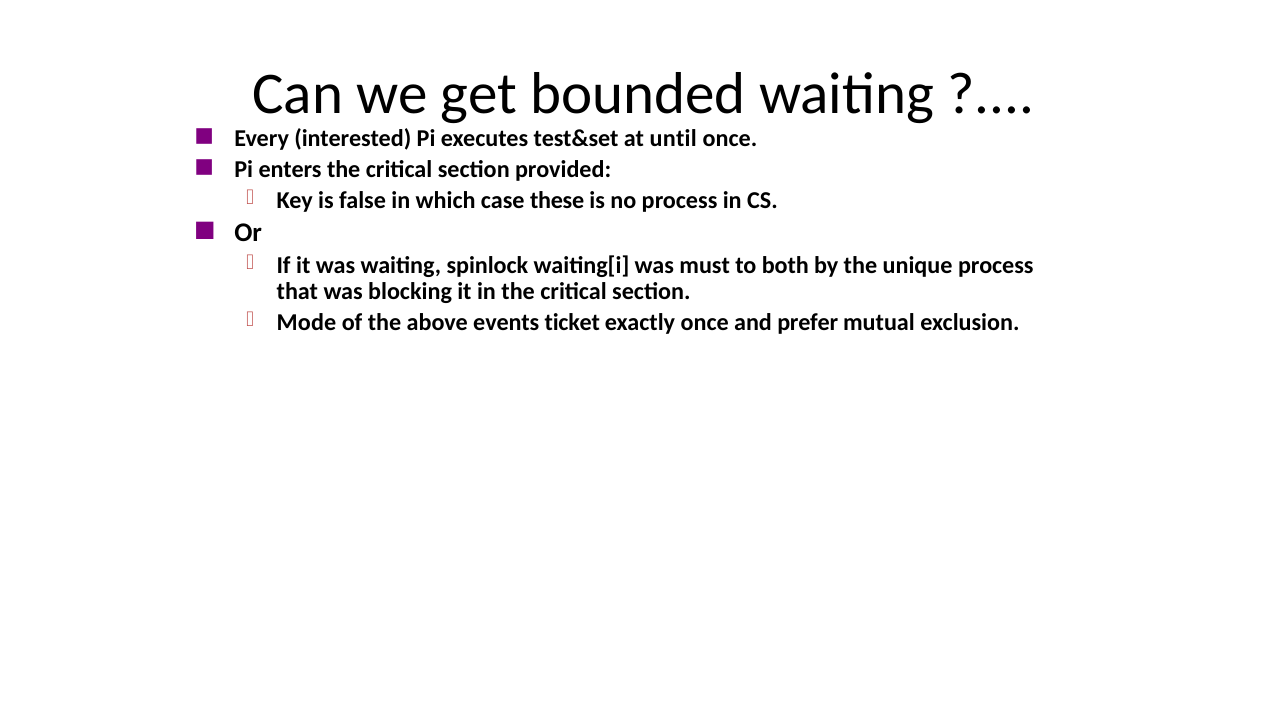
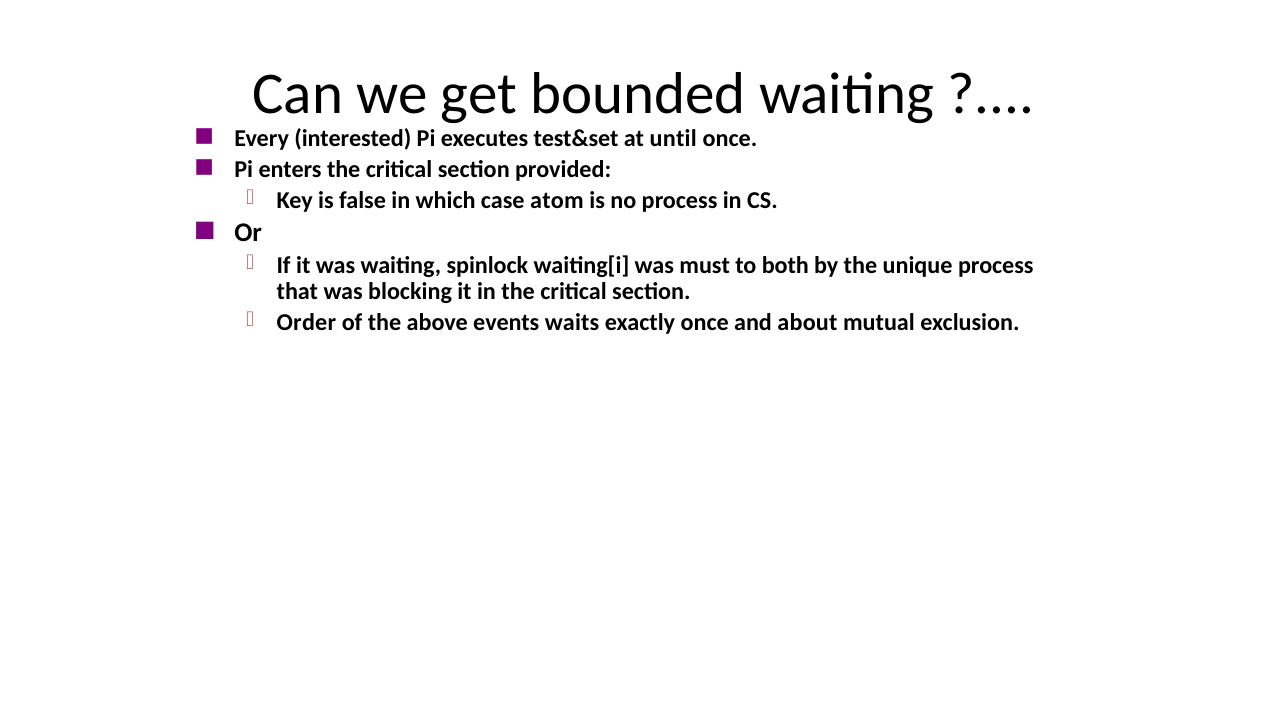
these: these -> atom
Mode: Mode -> Order
ticket: ticket -> waits
prefer: prefer -> about
